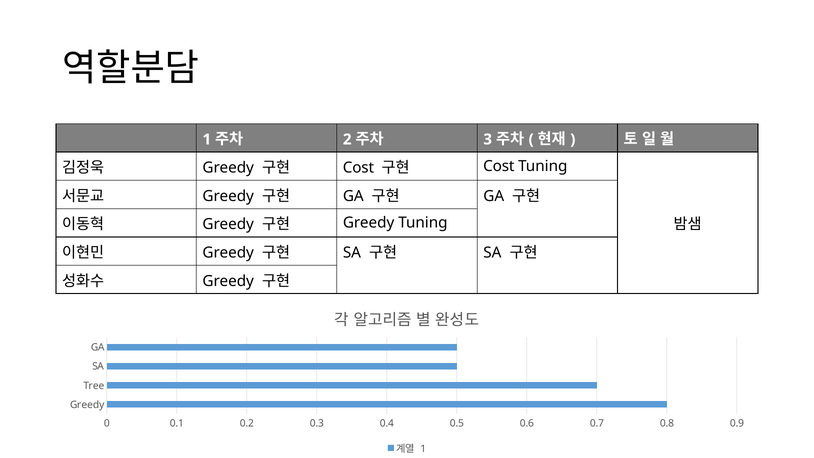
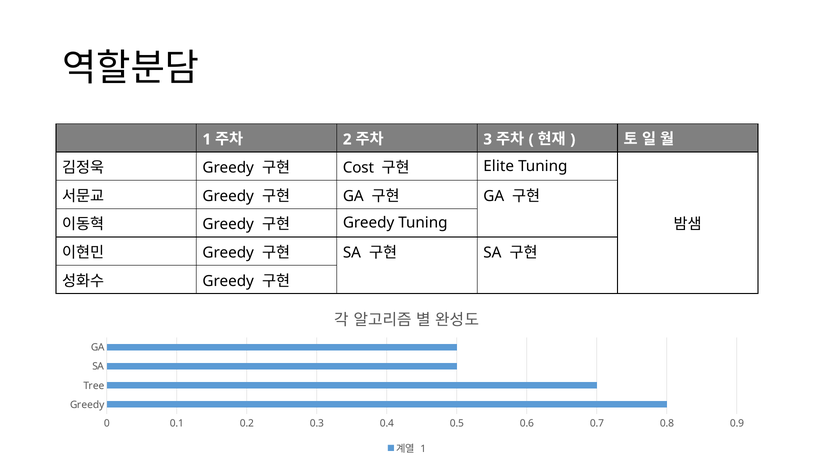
Cost at (499, 166): Cost -> Elite
